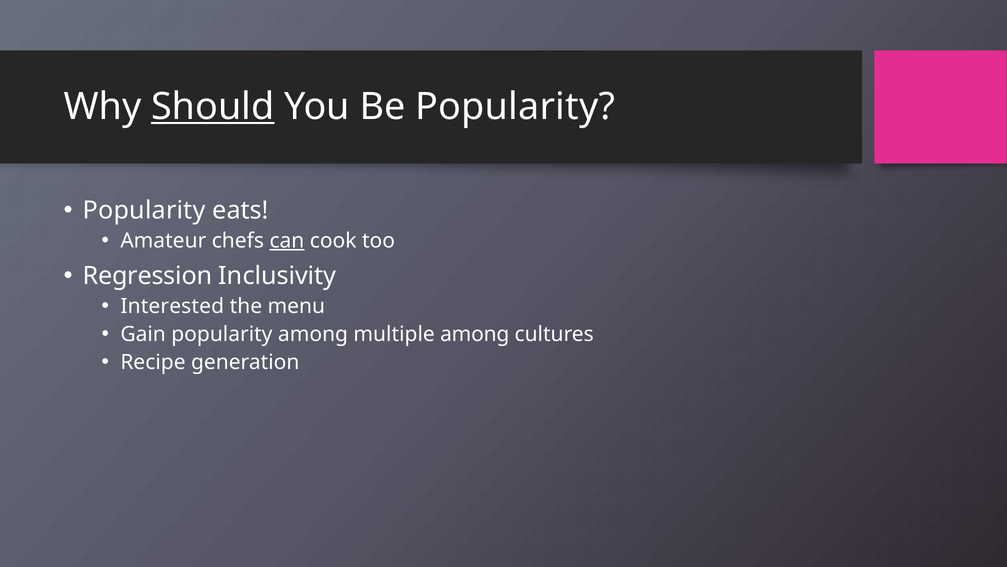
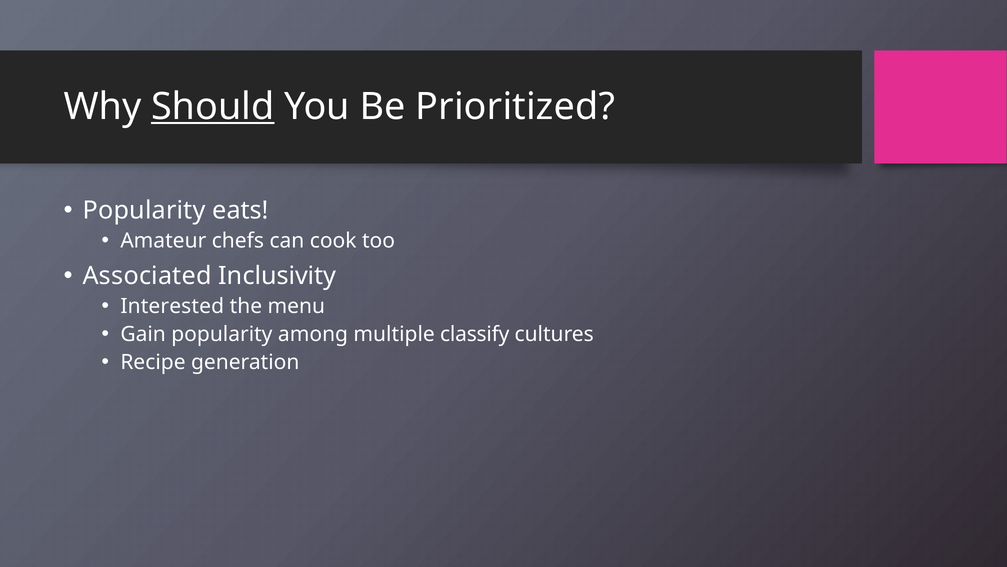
Be Popularity: Popularity -> Prioritized
can underline: present -> none
Regression: Regression -> Associated
multiple among: among -> classify
